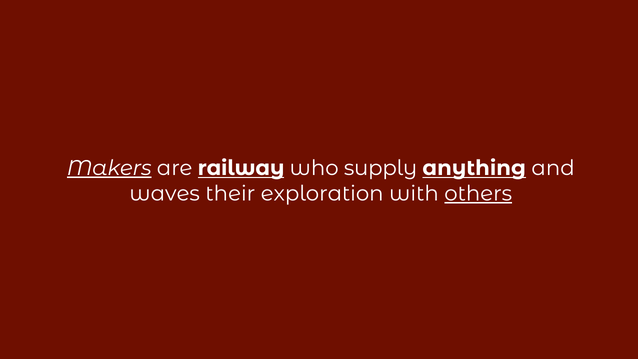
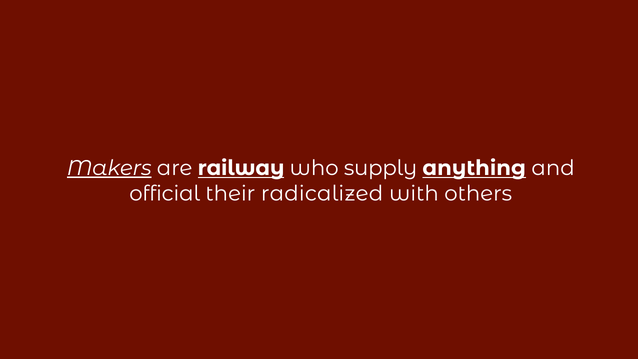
waves: waves -> official
exploration: exploration -> radicalized
others underline: present -> none
